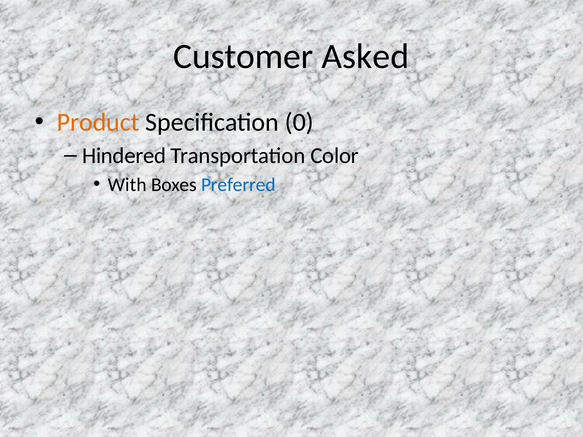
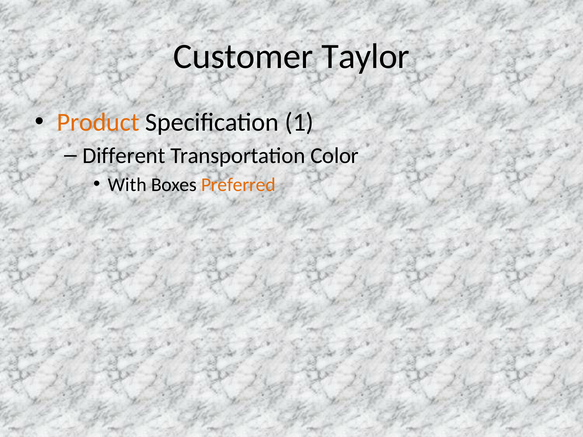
Asked: Asked -> Taylor
0: 0 -> 1
Hindered: Hindered -> Different
Preferred colour: blue -> orange
